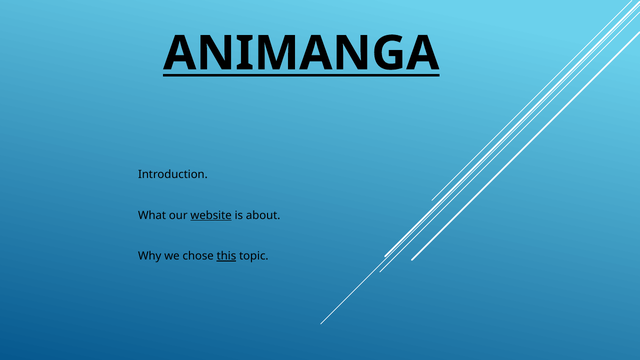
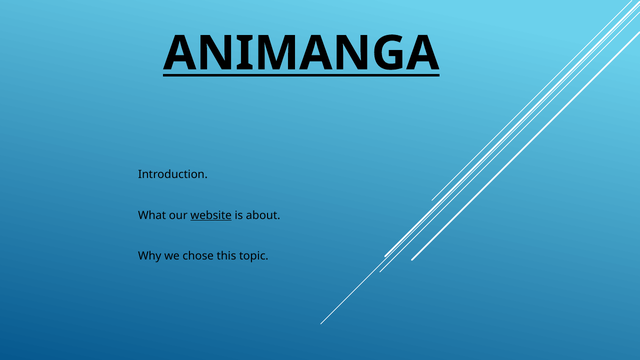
this underline: present -> none
